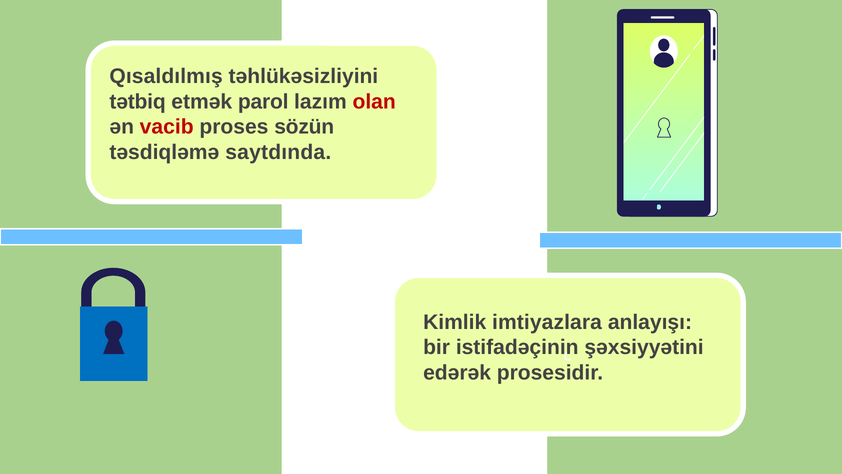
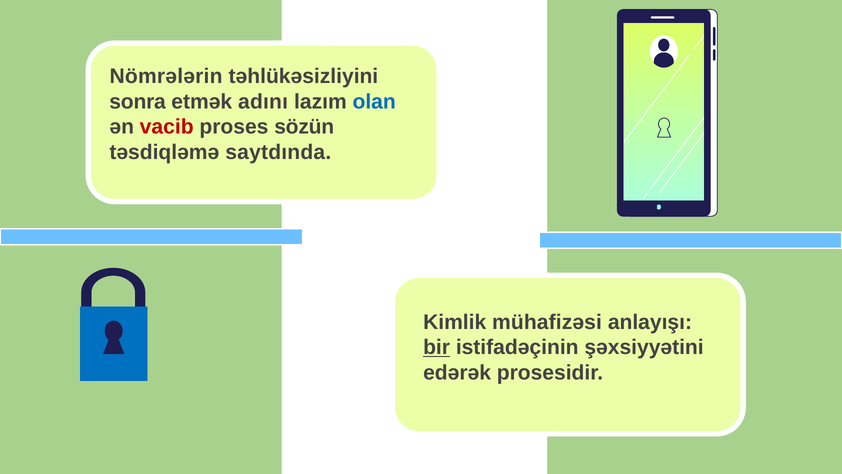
Qısaldılmış: Qısaldılmış -> Nömrələrin
tətbiq: tətbiq -> sonra
parol: parol -> adını
olan colour: red -> blue
imtiyazlara: imtiyazlara -> mühafizəsi
bir underline: none -> present
